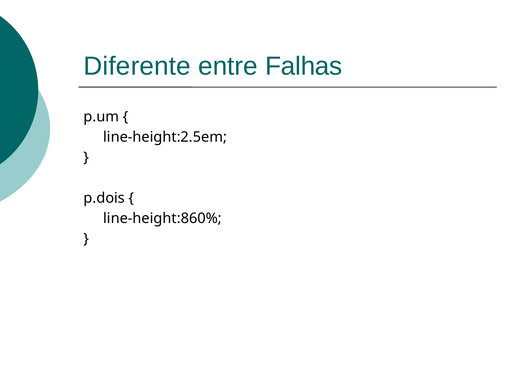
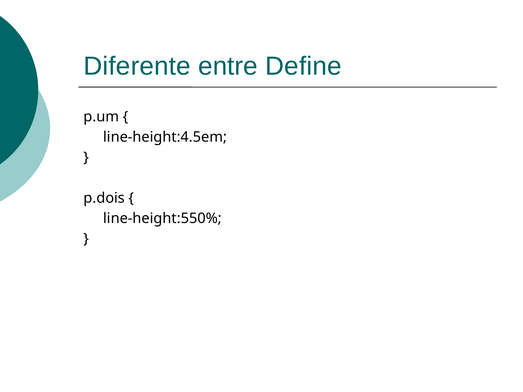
Falhas: Falhas -> Define
line-height:2.5em: line-height:2.5em -> line-height:4.5em
line-height:860%: line-height:860% -> line-height:550%
